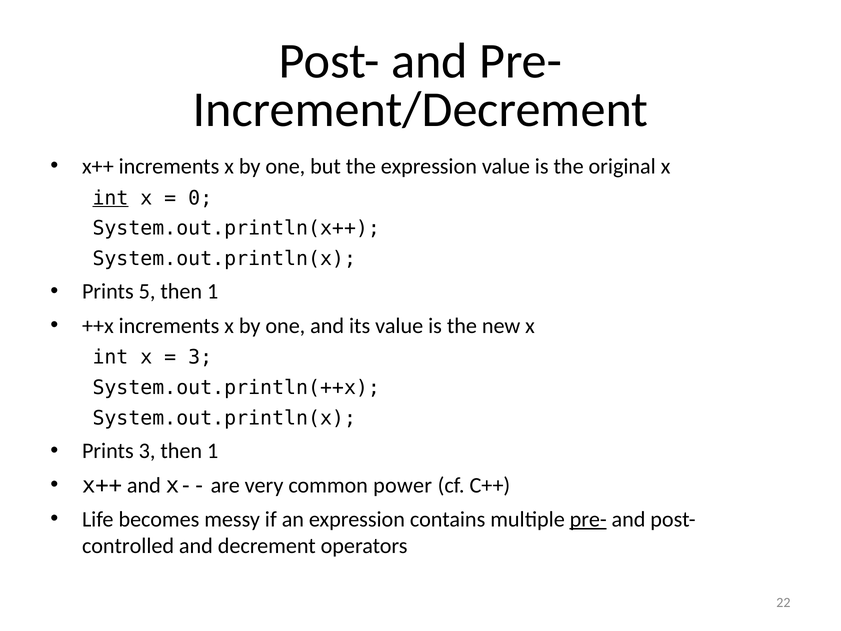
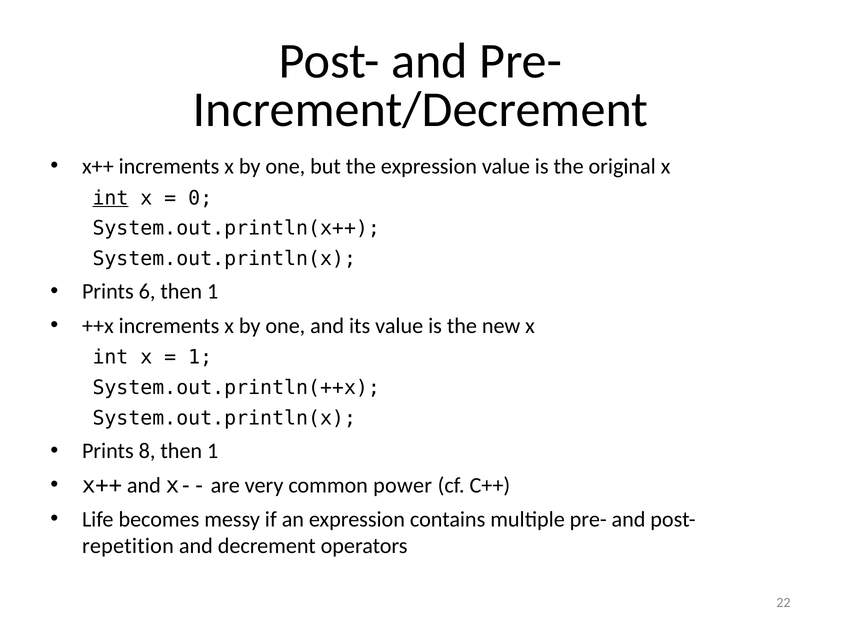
5: 5 -> 6
3 at (200, 357): 3 -> 1
Prints 3: 3 -> 8
pre- at (588, 519) underline: present -> none
controlled: controlled -> repetition
